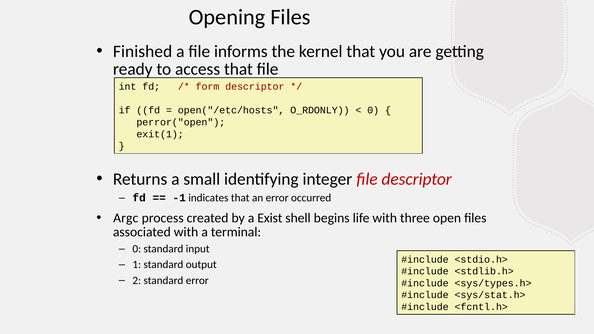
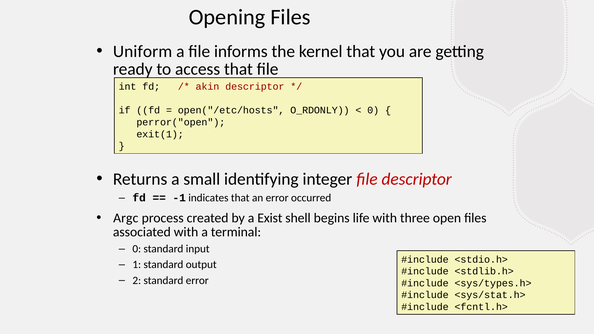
Finished: Finished -> Uniform
form: form -> akin
